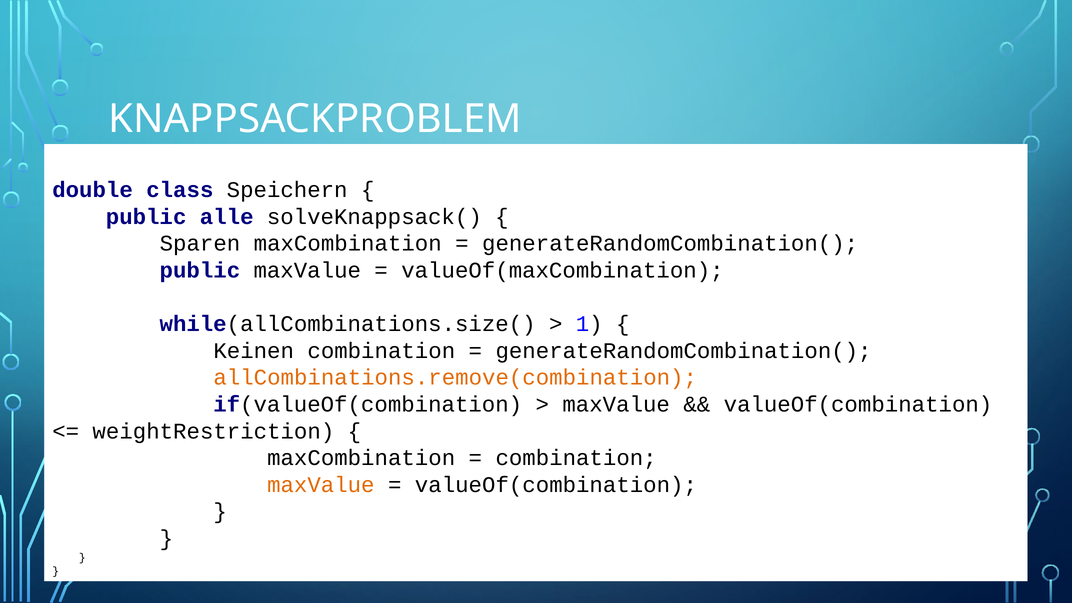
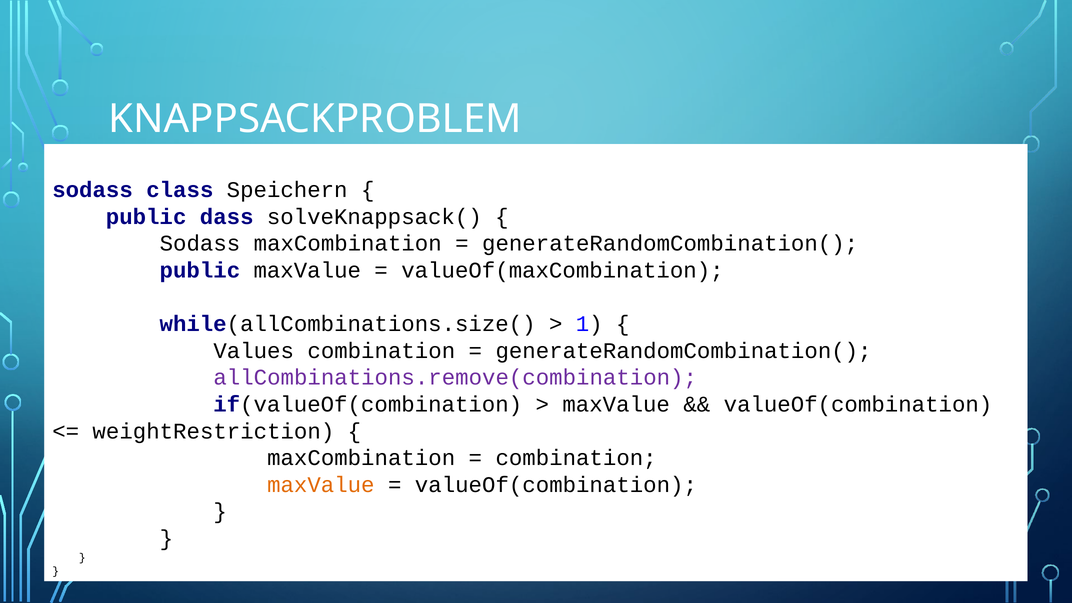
double at (93, 190): double -> sodass
alle: alle -> dass
Sparen at (200, 243): Sparen -> Sodass
Keinen: Keinen -> Values
allCombinations.remove(combination colour: orange -> purple
